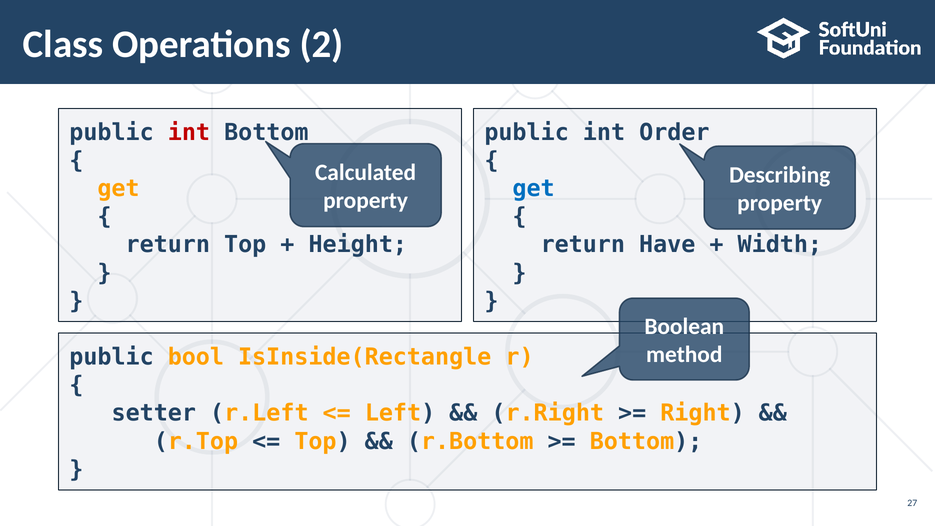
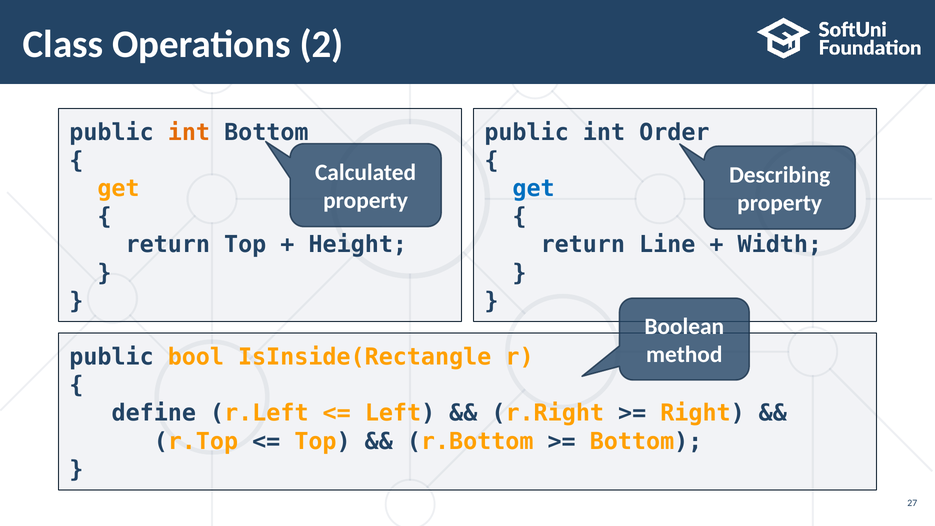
int at (189, 133) colour: red -> orange
Have: Have -> Line
setter: setter -> define
